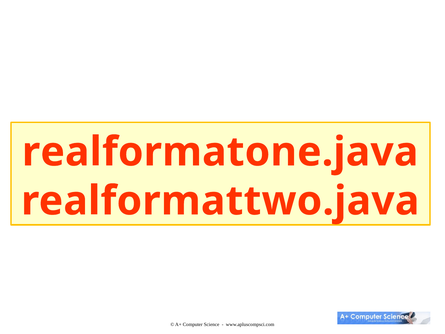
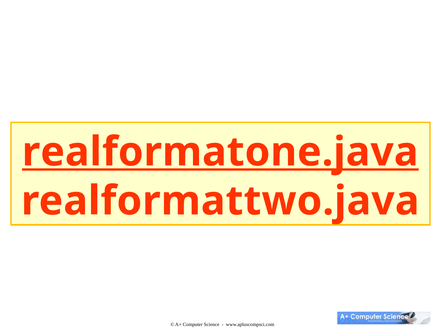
realformatone.java underline: none -> present
